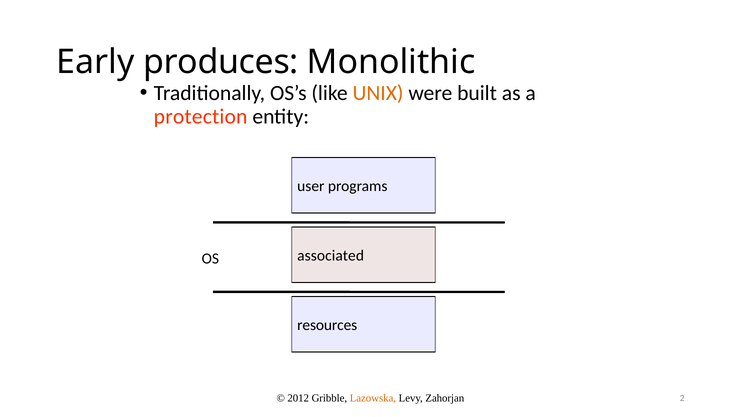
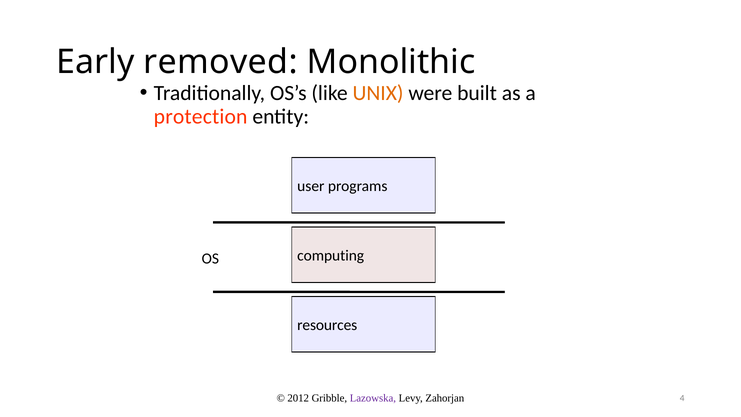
produces: produces -> removed
associated: associated -> computing
Lazowska colour: orange -> purple
2: 2 -> 4
